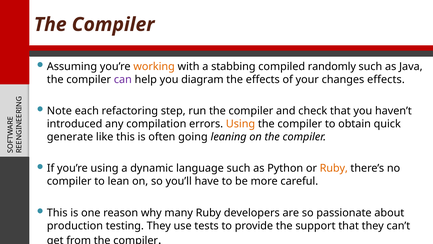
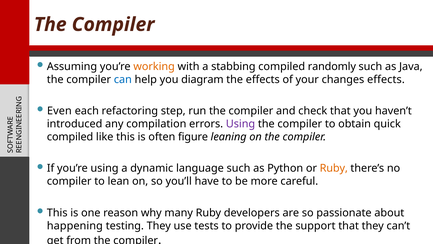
can colour: purple -> blue
Note: Note -> Even
Using at (241, 124) colour: orange -> purple
generate at (70, 137): generate -> compiled
going: going -> figure
production: production -> happening
